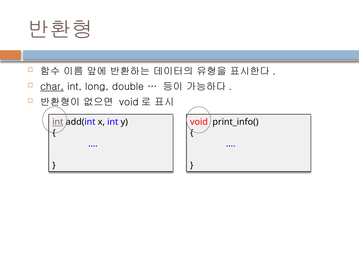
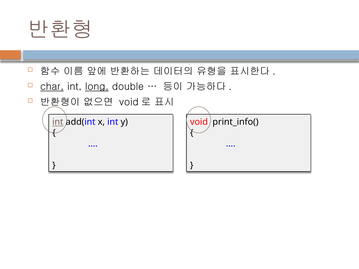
long underline: none -> present
